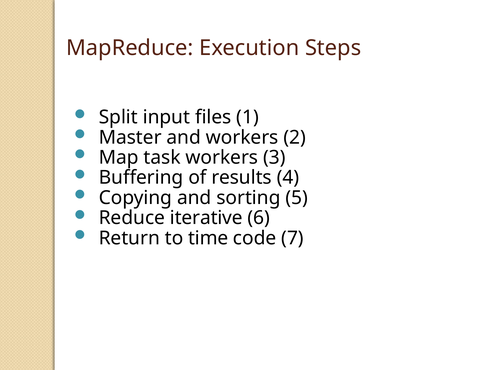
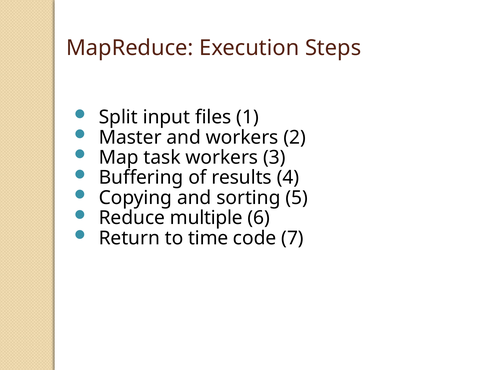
iterative: iterative -> multiple
